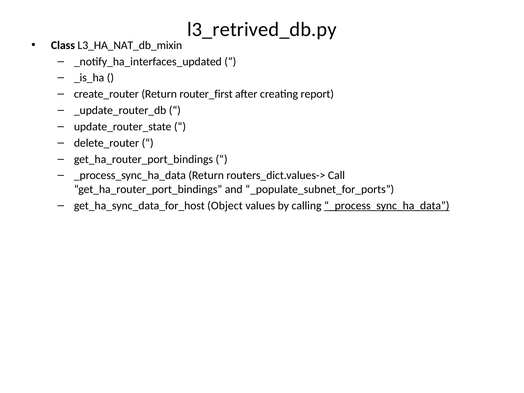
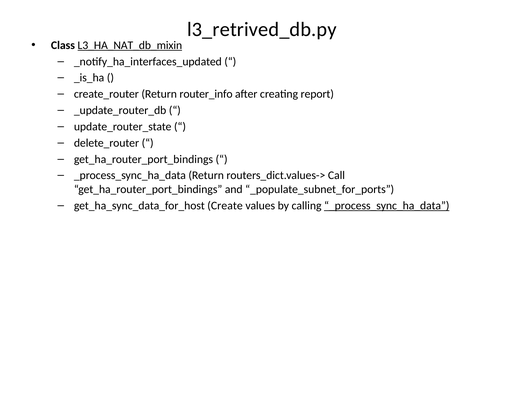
L3_HA_NAT_db_mixin underline: none -> present
router_first: router_first -> router_info
Object: Object -> Create
